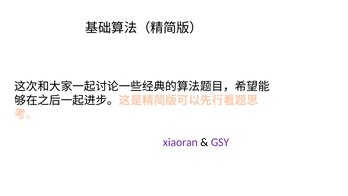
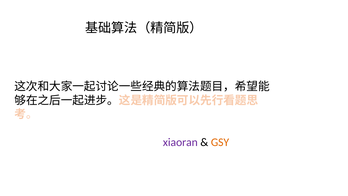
GSY colour: purple -> orange
